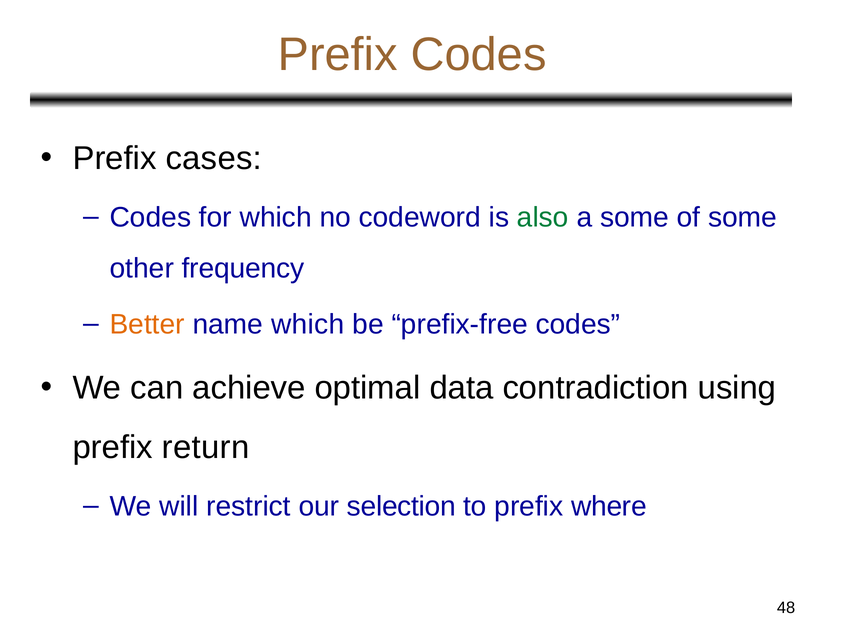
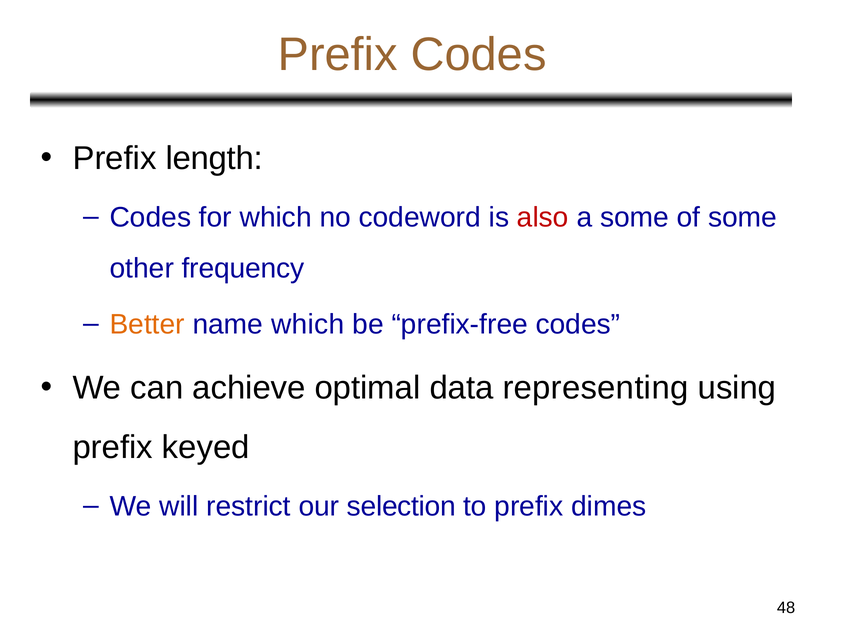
cases: cases -> length
also colour: green -> red
contradiction: contradiction -> representing
return: return -> keyed
where: where -> dimes
